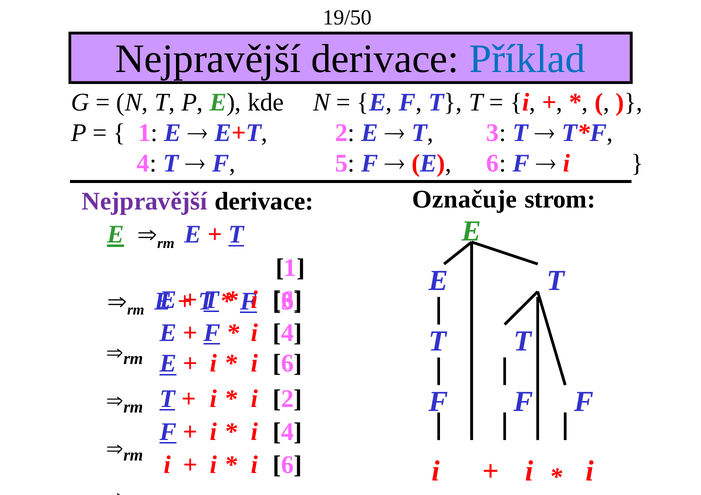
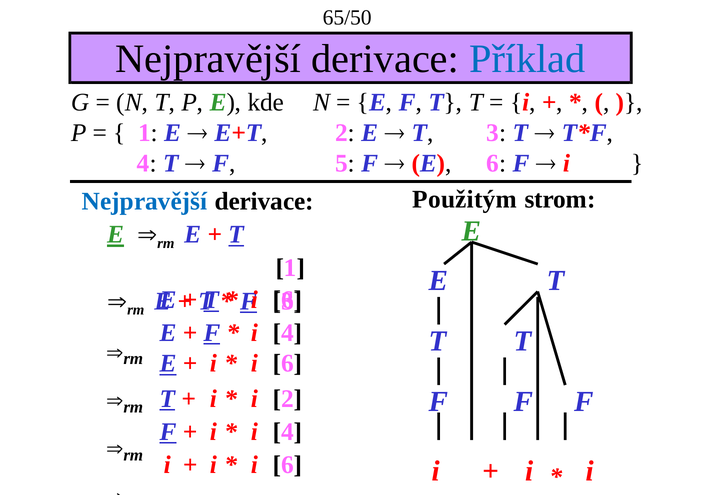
19/50: 19/50 -> 65/50
Označuje: Označuje -> Použitým
Nejpravější at (145, 201) colour: purple -> blue
